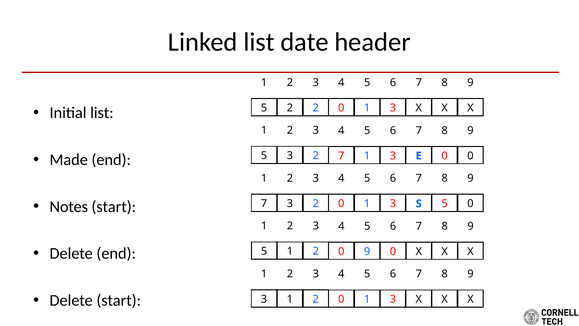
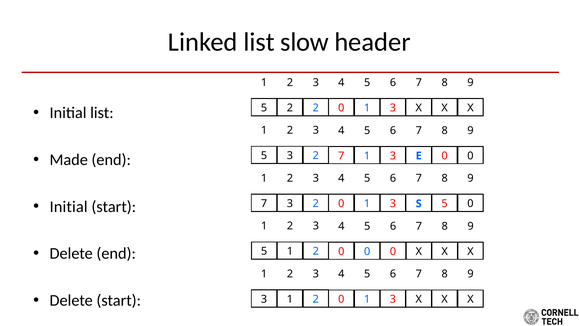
date: date -> slow
Notes at (69, 207): Notes -> Initial
9 at (367, 251): 9 -> 0
